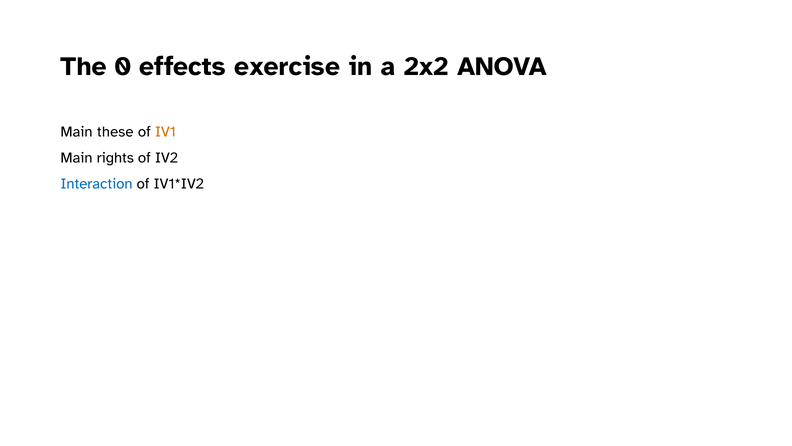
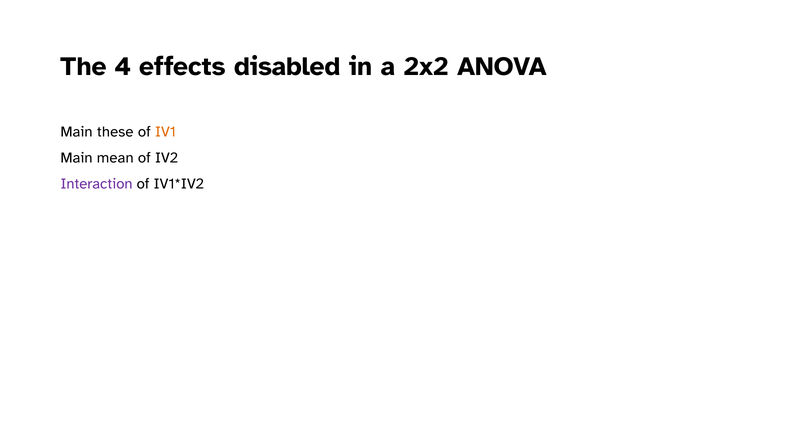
0: 0 -> 4
exercise: exercise -> disabled
rights: rights -> mean
Interaction colour: blue -> purple
